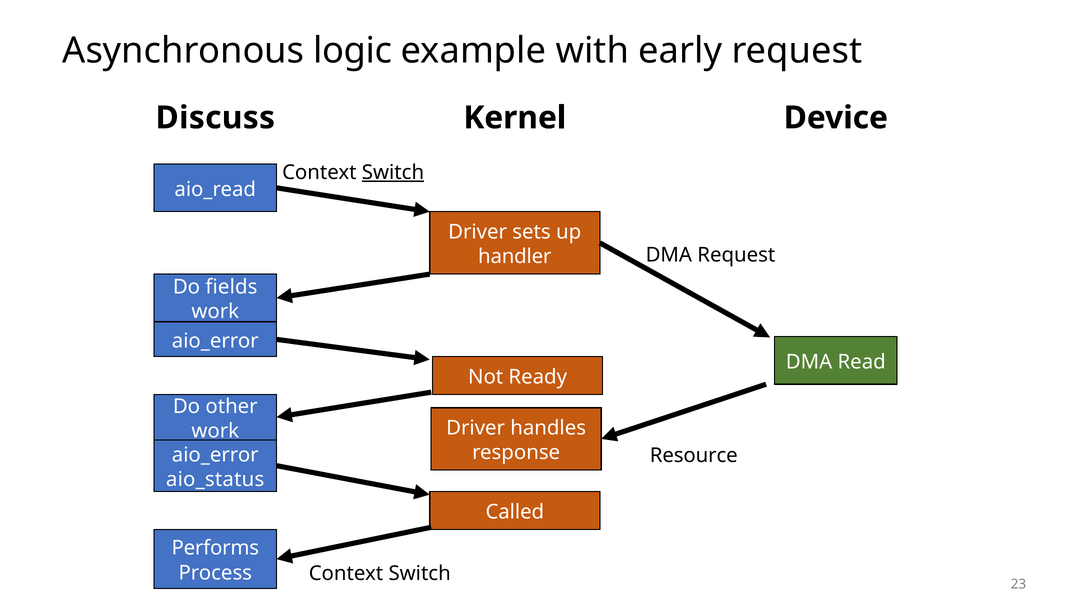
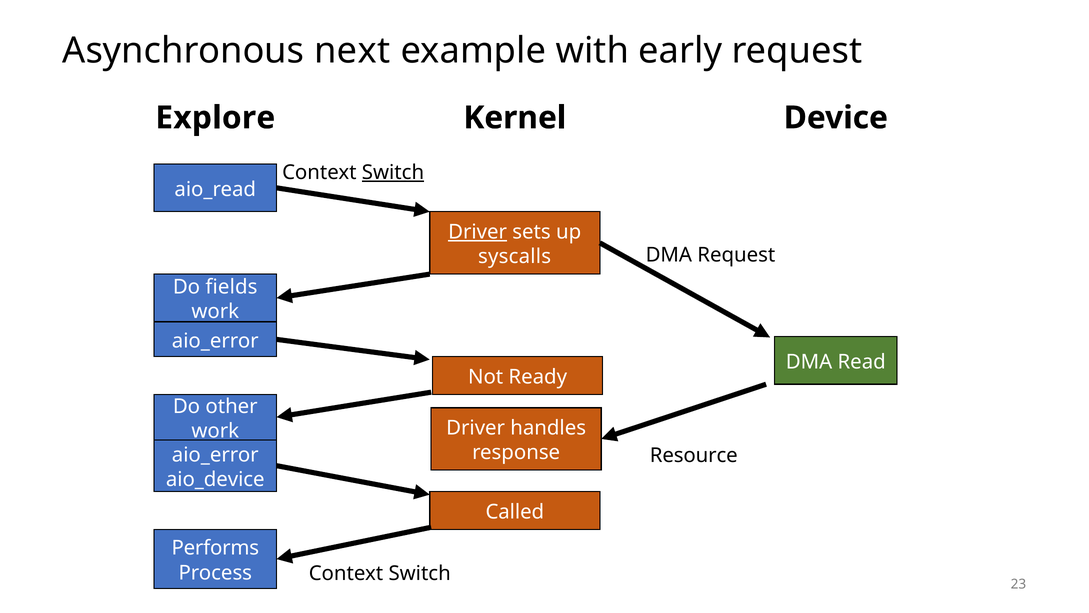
logic: logic -> next
Discuss: Discuss -> Explore
Driver at (478, 232) underline: none -> present
handler: handler -> syscalls
aio_status: aio_status -> aio_device
